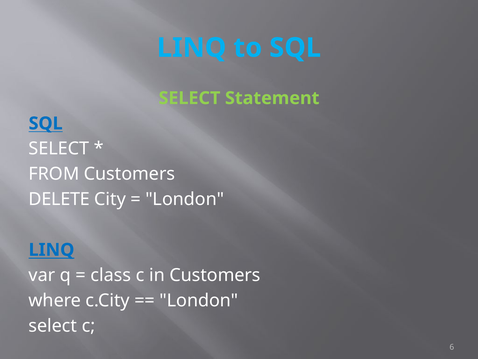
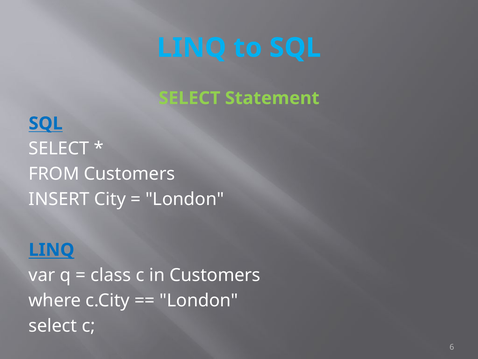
DELETE: DELETE -> INSERT
